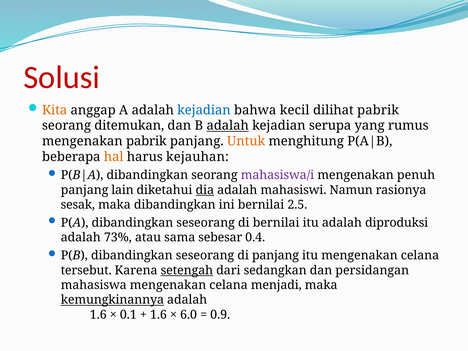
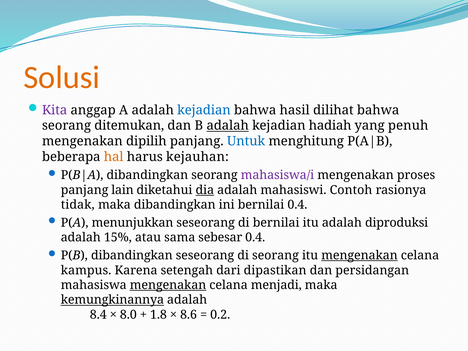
Solusi colour: red -> orange
Kita colour: orange -> purple
kecil: kecil -> hasil
dilihat pabrik: pabrik -> bahwa
serupa: serupa -> hadiah
rumus: rumus -> penuh
mengenakan pabrik: pabrik -> dipilih
Untuk colour: orange -> blue
penuh: penuh -> proses
Namun: Namun -> Contoh
sesak: sesak -> tidak
bernilai 2.5: 2.5 -> 0.4
P(A dibandingkan: dibandingkan -> menunjukkan
73%: 73% -> 15%
di panjang: panjang -> seorang
mengenakan at (360, 255) underline: none -> present
tersebut: tersebut -> kampus
setengah underline: present -> none
sedangkan: sedangkan -> dipastikan
mengenakan at (168, 285) underline: none -> present
1.6 at (98, 315): 1.6 -> 8.4
0.1: 0.1 -> 8.0
1.6 at (158, 315): 1.6 -> 1.8
6.0: 6.0 -> 8.6
0.9: 0.9 -> 0.2
